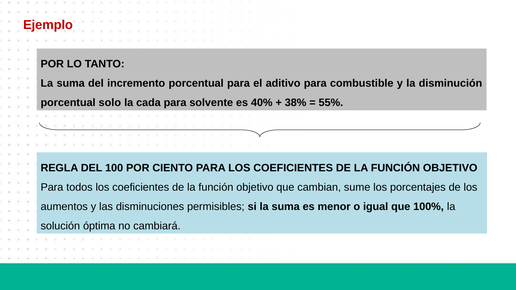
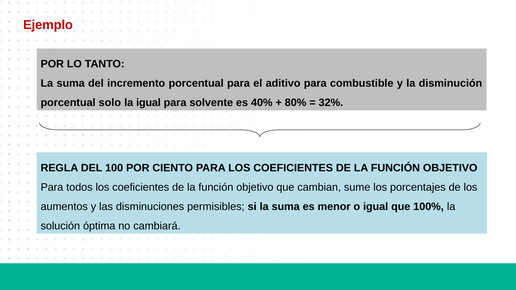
la cada: cada -> igual
38%: 38% -> 80%
55%: 55% -> 32%
